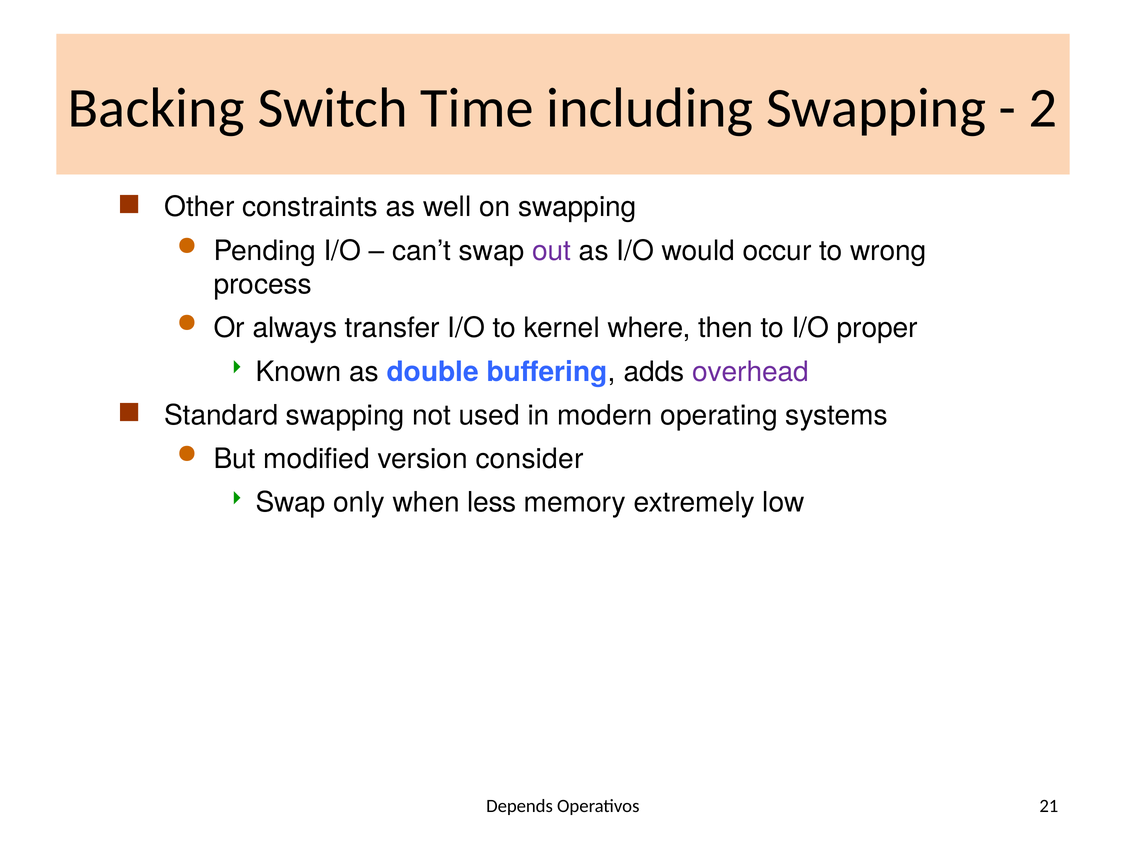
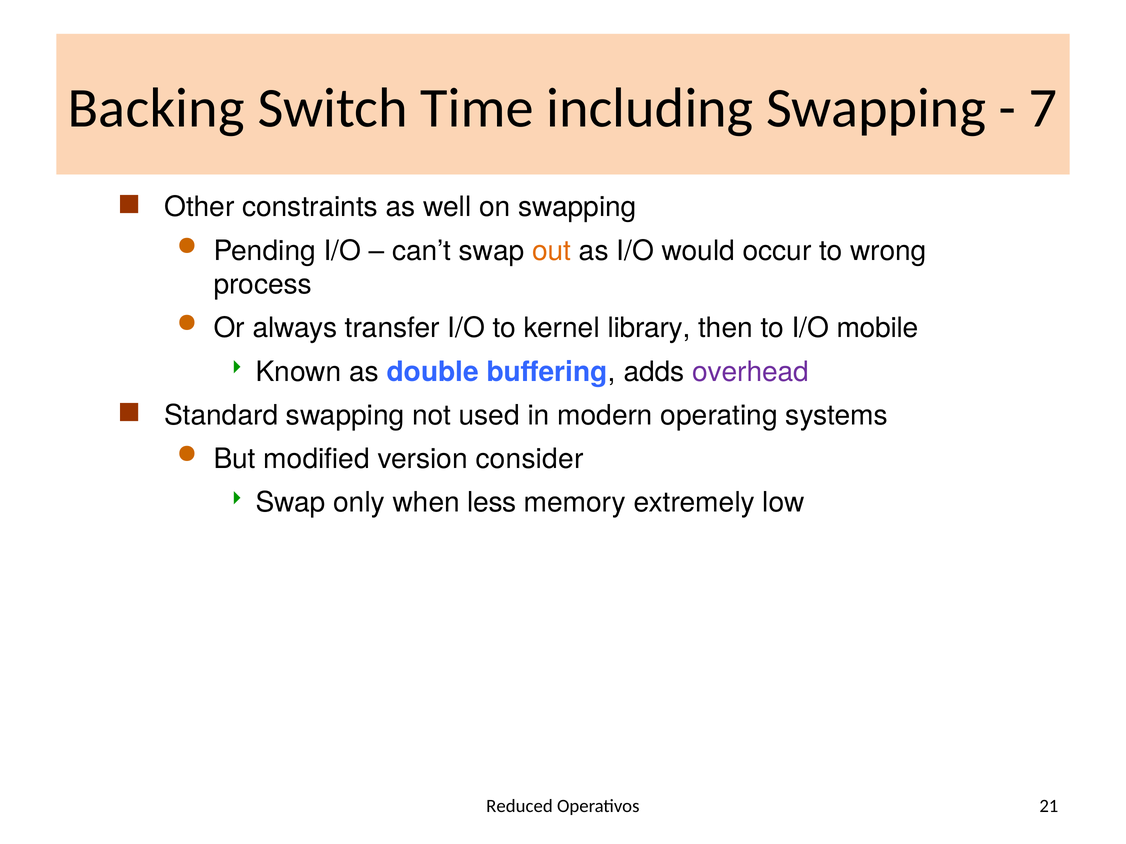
2: 2 -> 7
out colour: purple -> orange
where: where -> library
proper: proper -> mobile
Depends: Depends -> Reduced
